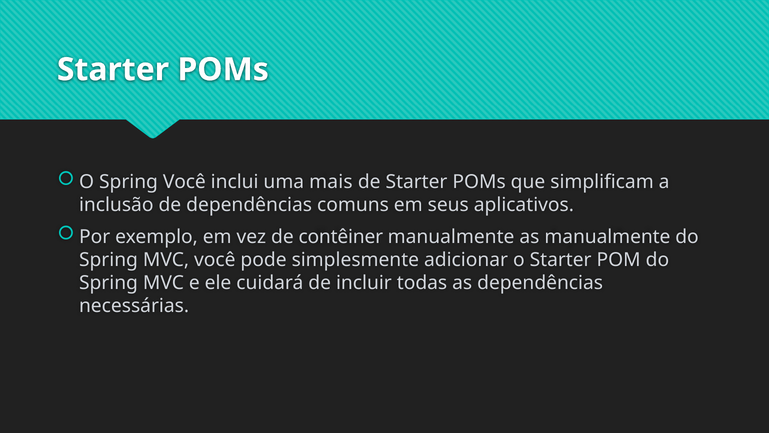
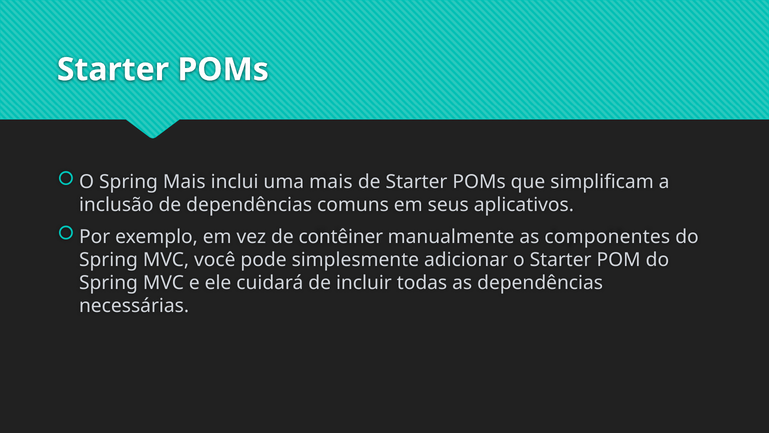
Spring Você: Você -> Mais
as manualmente: manualmente -> componentes
